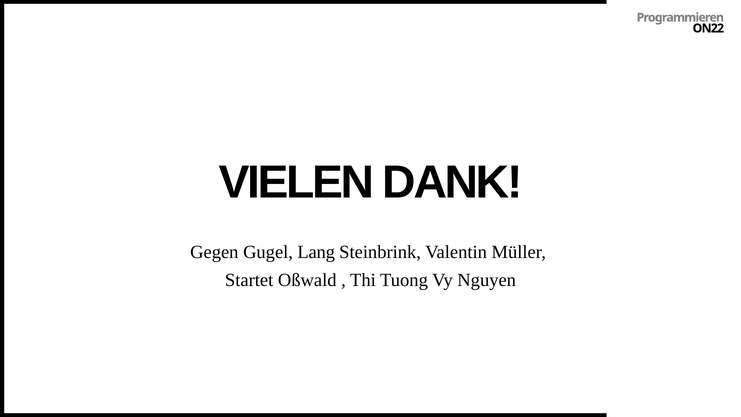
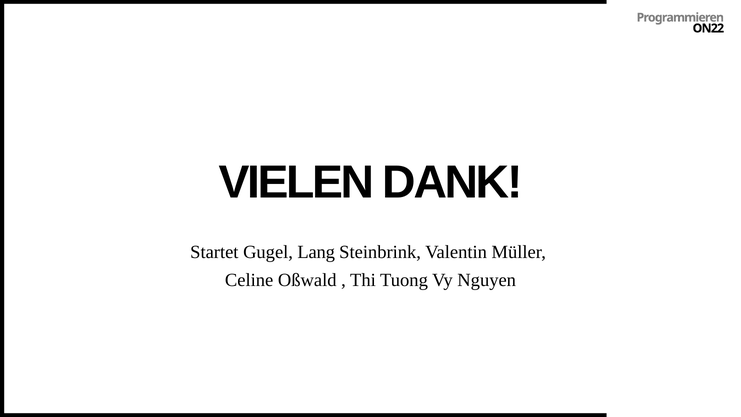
Gegen: Gegen -> Startet
Startet: Startet -> Celine
